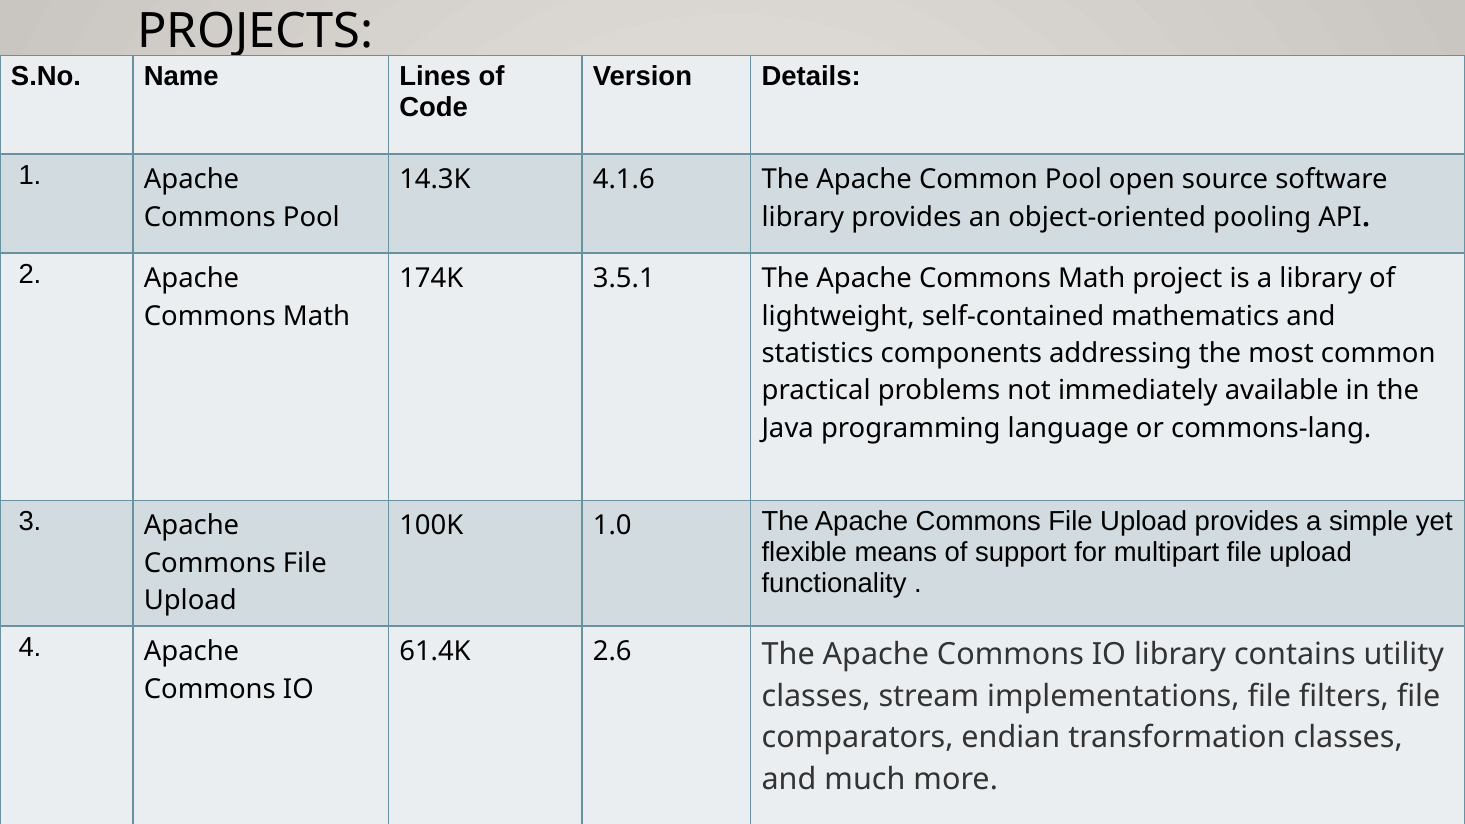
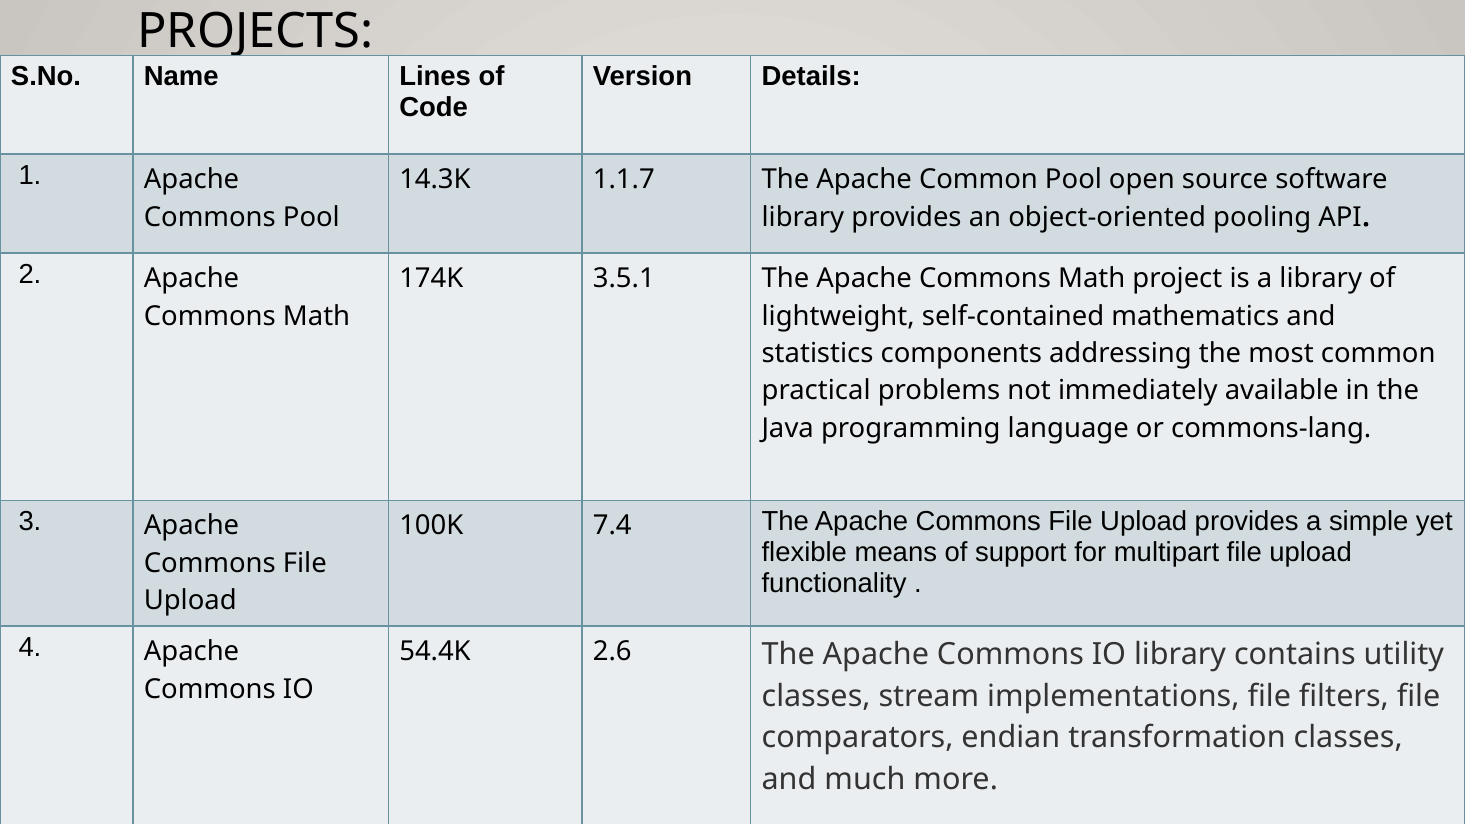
4.1.6: 4.1.6 -> 1.1.7
1.0: 1.0 -> 7.4
61.4K: 61.4K -> 54.4K
